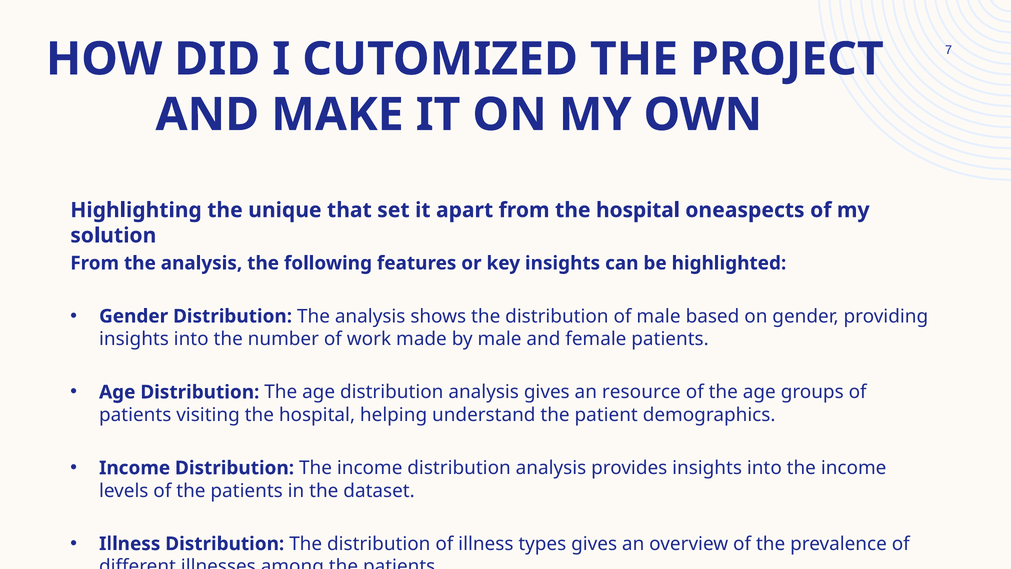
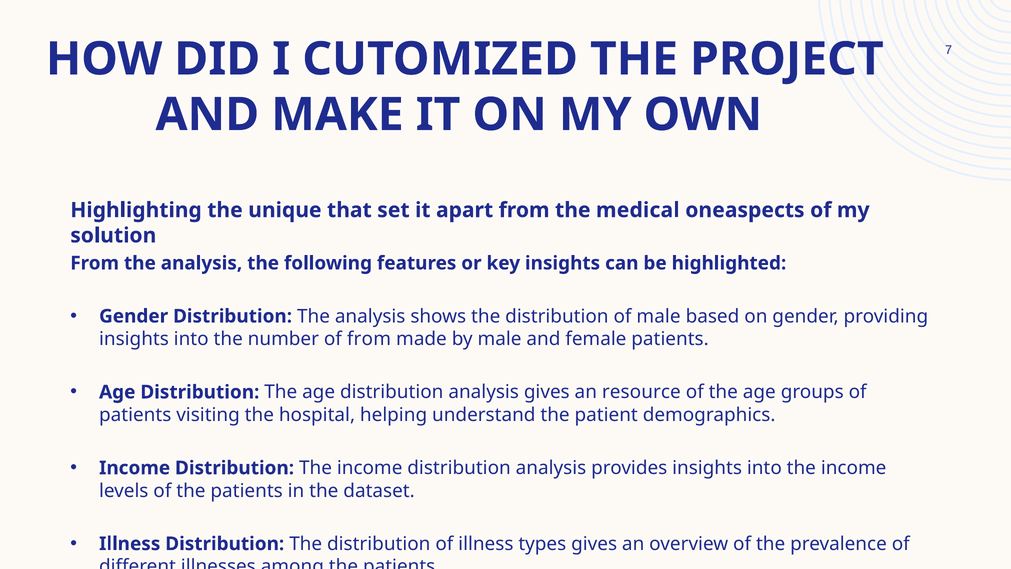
from the hospital: hospital -> medical
of work: work -> from
